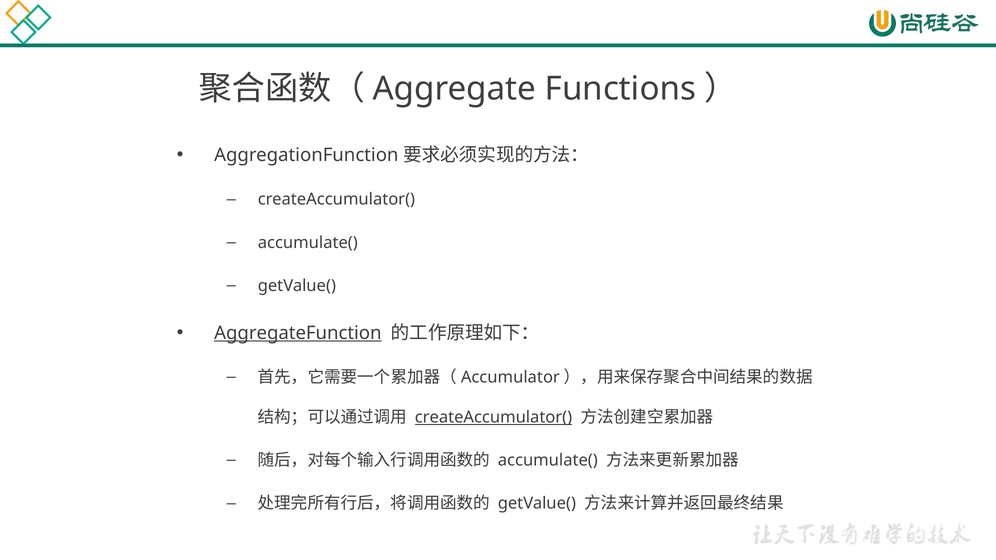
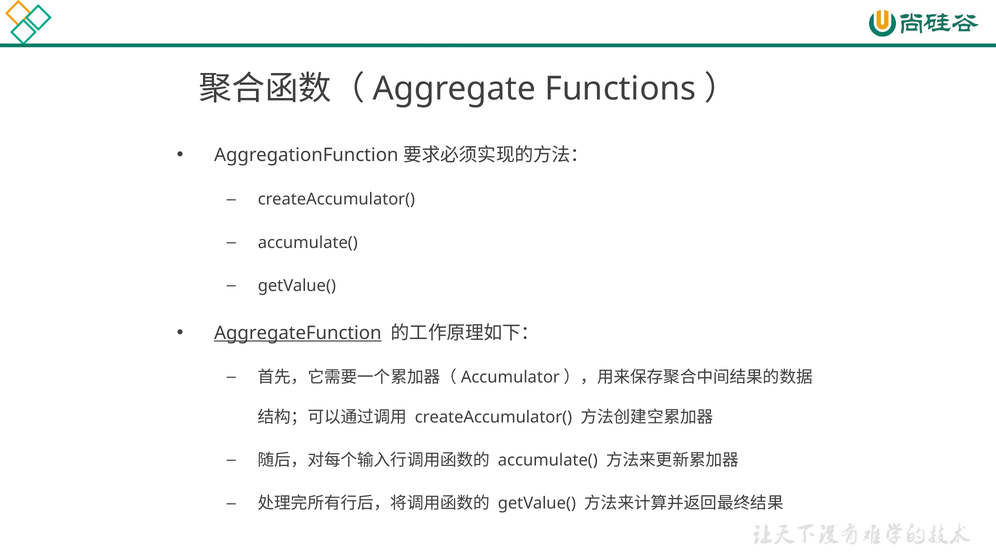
createAccumulator( at (493, 417) underline: present -> none
